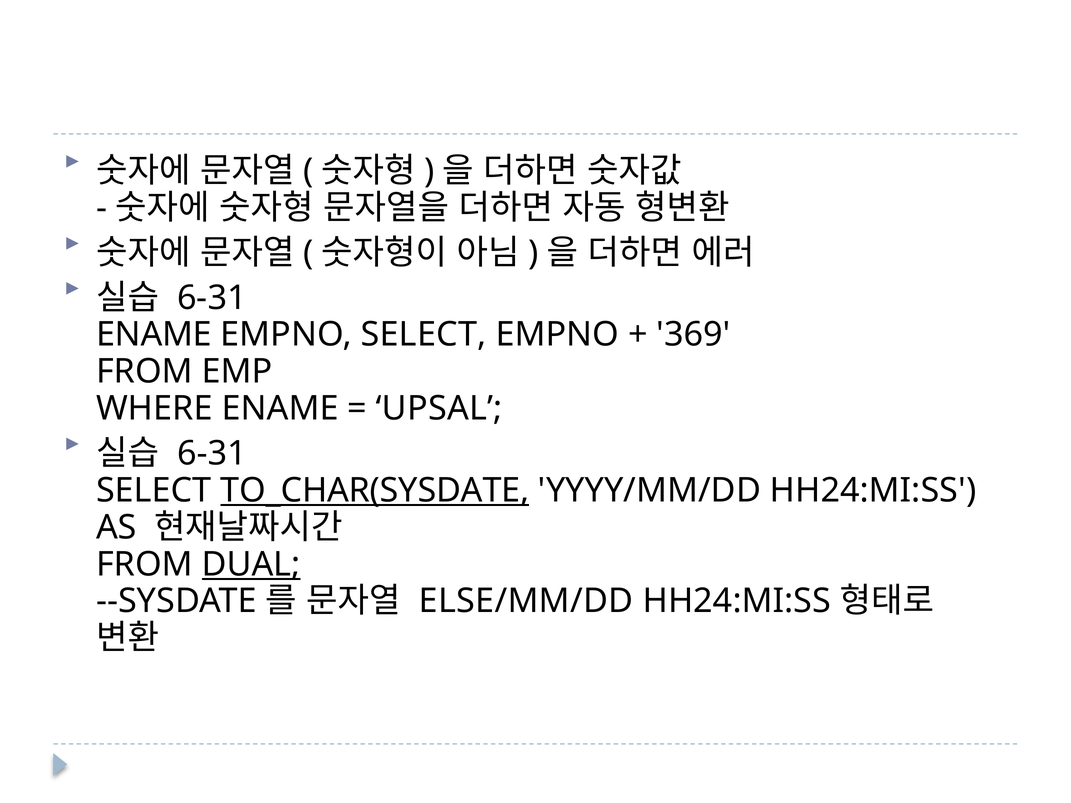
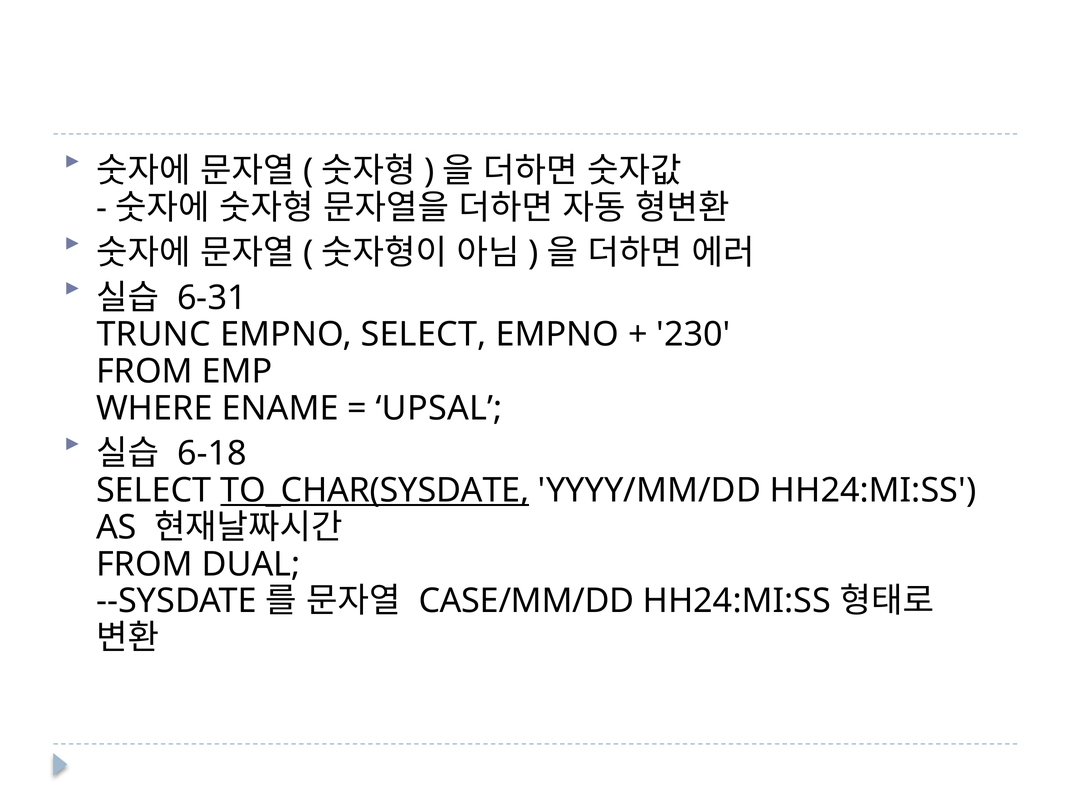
ENAME at (154, 335): ENAME -> TRUNC
369: 369 -> 230
6-31 at (212, 454): 6-31 -> 6-18
DUAL underline: present -> none
ELSE/MM/DD: ELSE/MM/DD -> CASE/MM/DD
